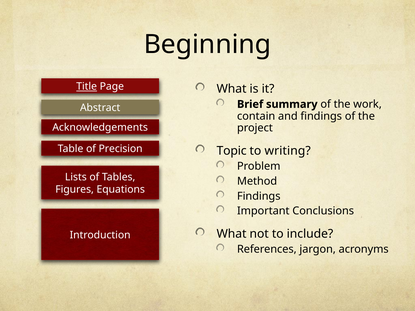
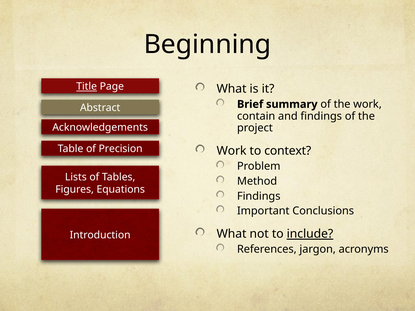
Topic at (232, 151): Topic -> Work
writing: writing -> context
include underline: none -> present
